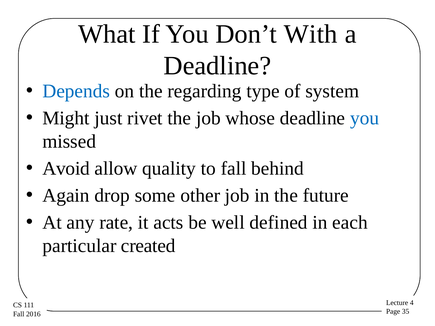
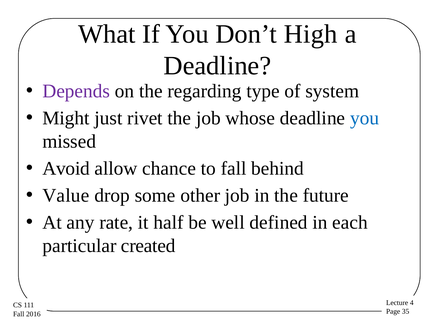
With: With -> High
Depends colour: blue -> purple
quality: quality -> chance
Again: Again -> Value
acts: acts -> half
